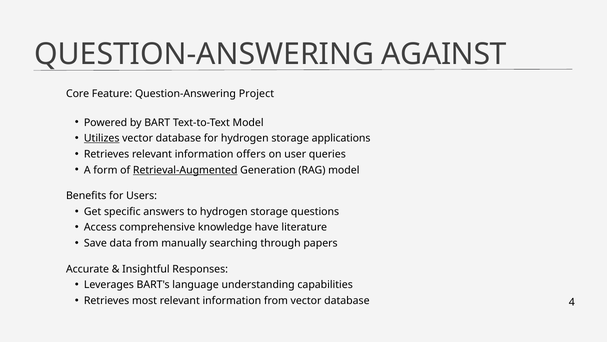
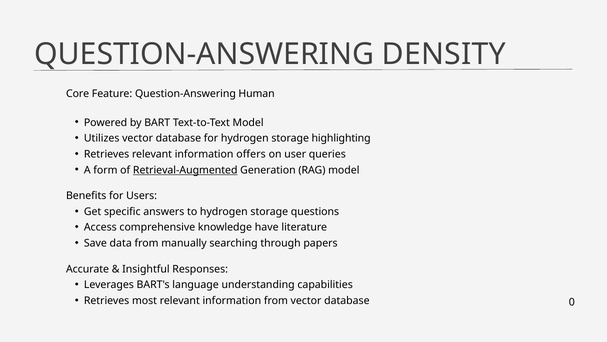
AGAINST: AGAINST -> DENSITY
Project: Project -> Human
Utilizes underline: present -> none
applications: applications -> highlighting
4: 4 -> 0
